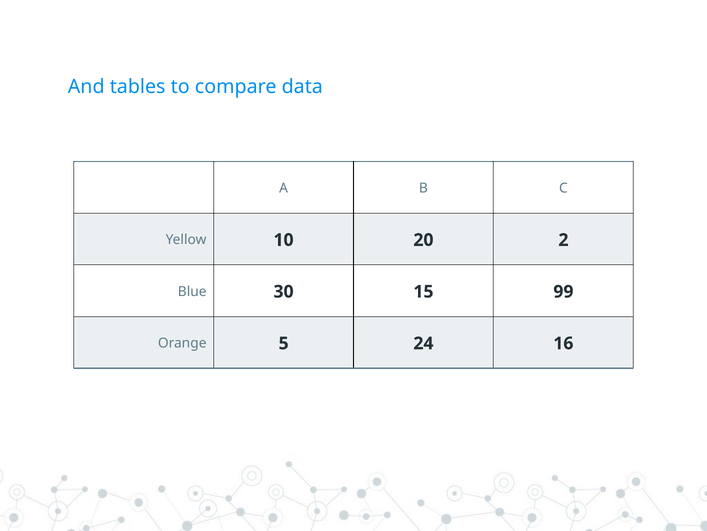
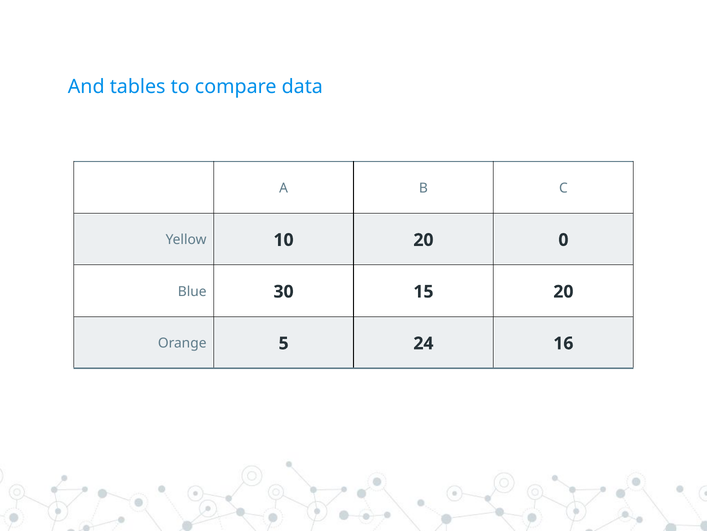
2: 2 -> 0
15 99: 99 -> 20
